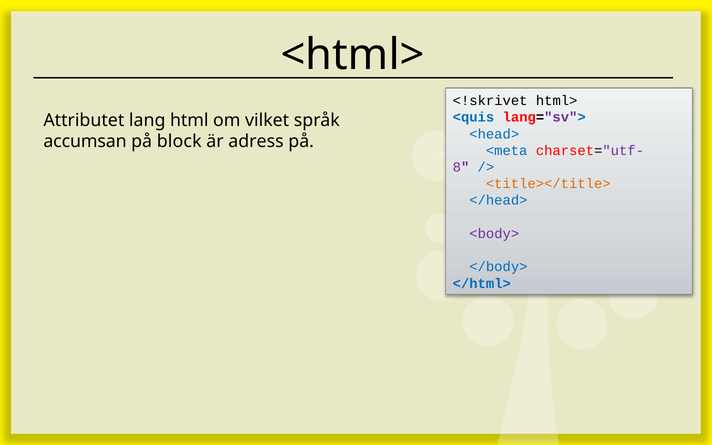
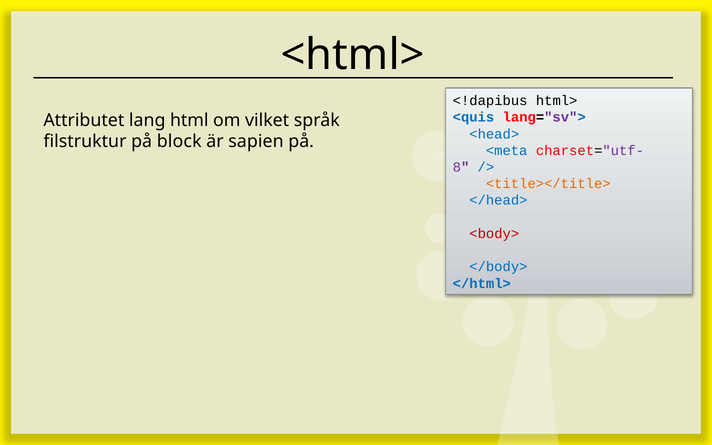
<!skrivet: <!skrivet -> <!dapibus
accumsan: accumsan -> filstruktur
adress: adress -> sapien
<body> colour: purple -> red
